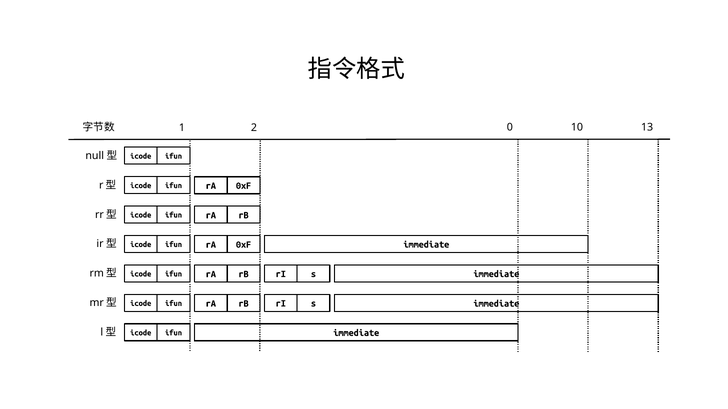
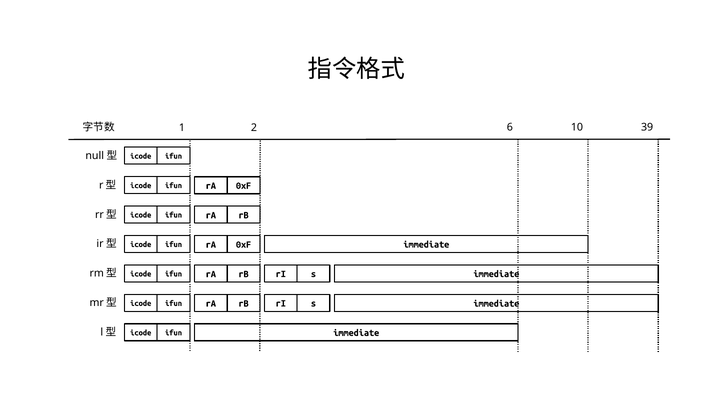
0: 0 -> 6
13: 13 -> 39
